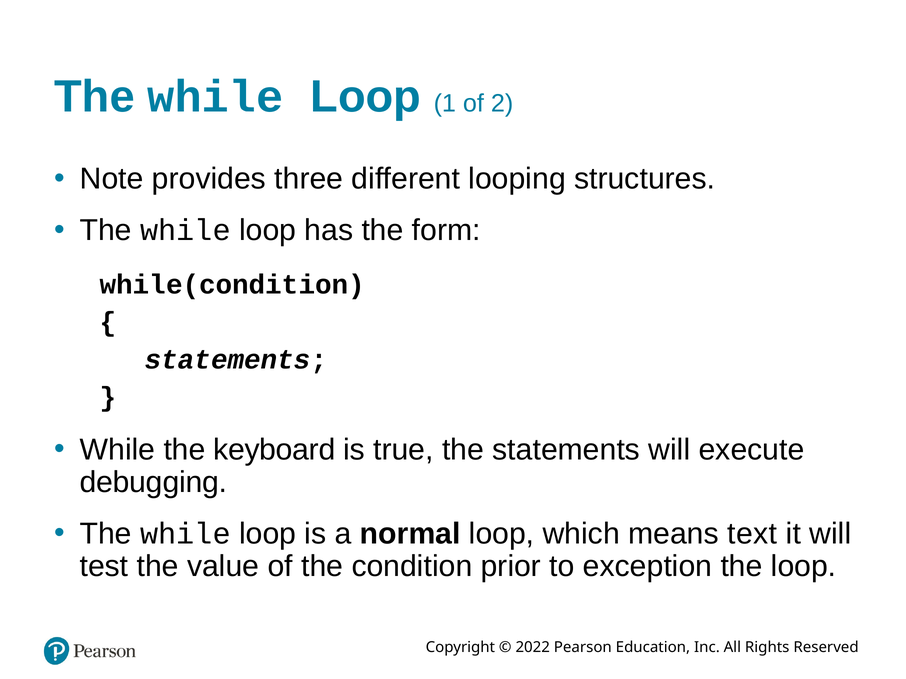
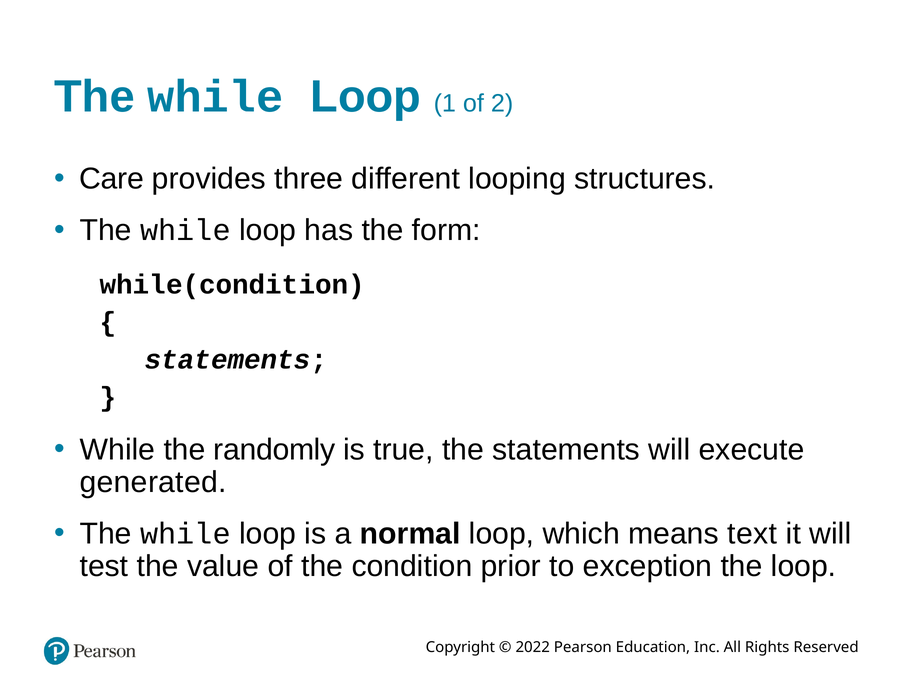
Note: Note -> Care
keyboard: keyboard -> randomly
debugging: debugging -> generated
